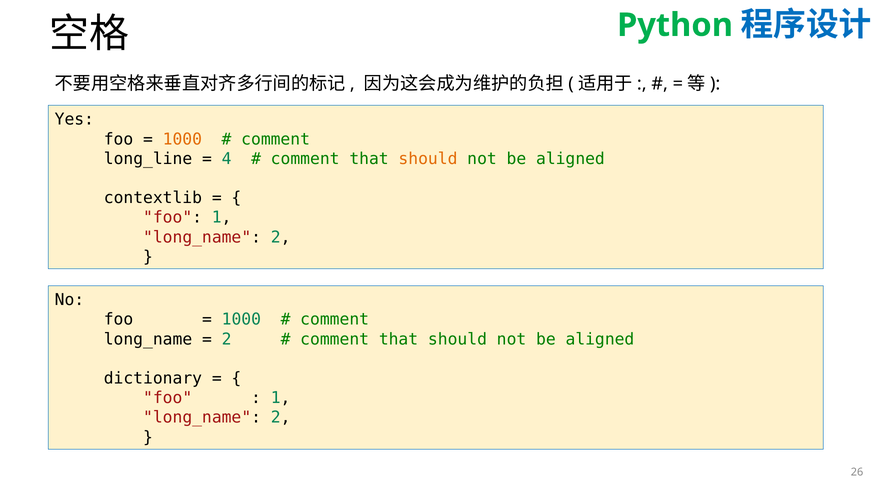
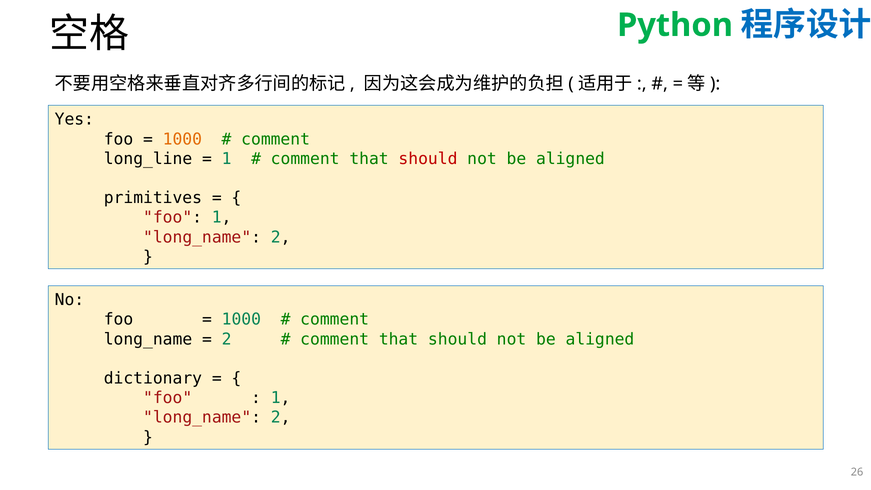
4 at (227, 159): 4 -> 1
should at (428, 159) colour: orange -> red
contextlib: contextlib -> primitives
